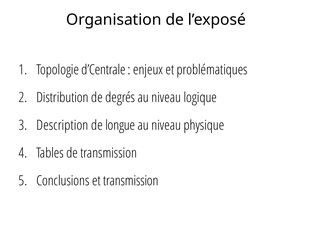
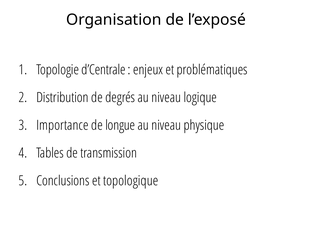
Description: Description -> Importance
et transmission: transmission -> topologique
